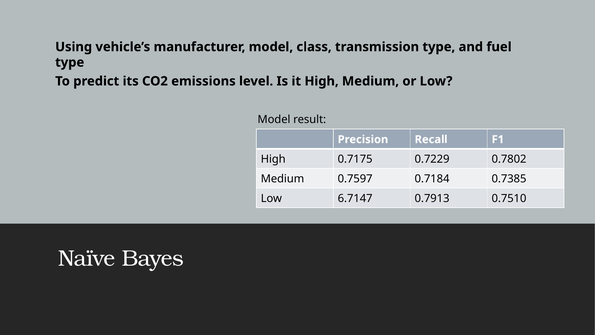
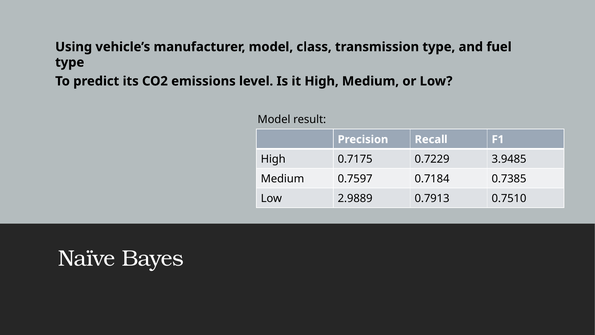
0.7802: 0.7802 -> 3.9485
6.7147: 6.7147 -> 2.9889
